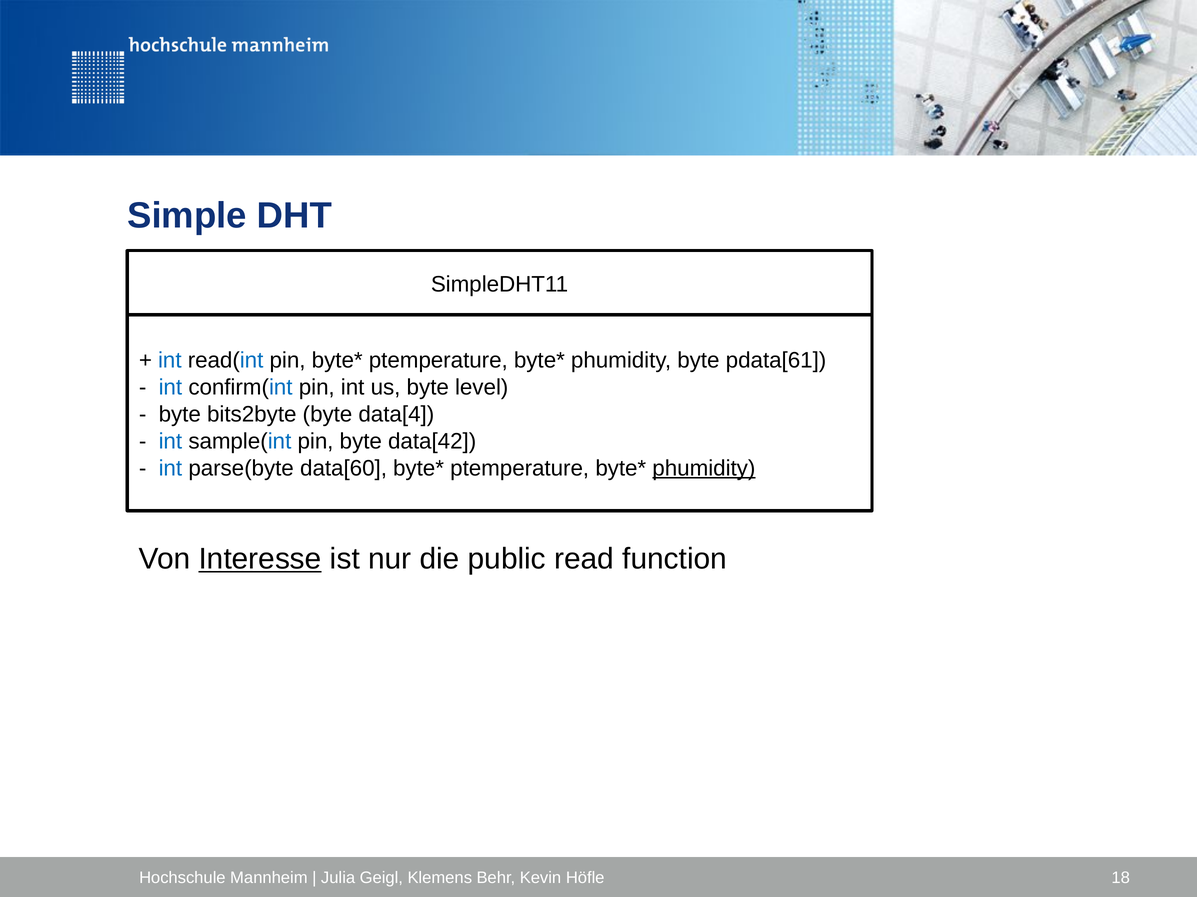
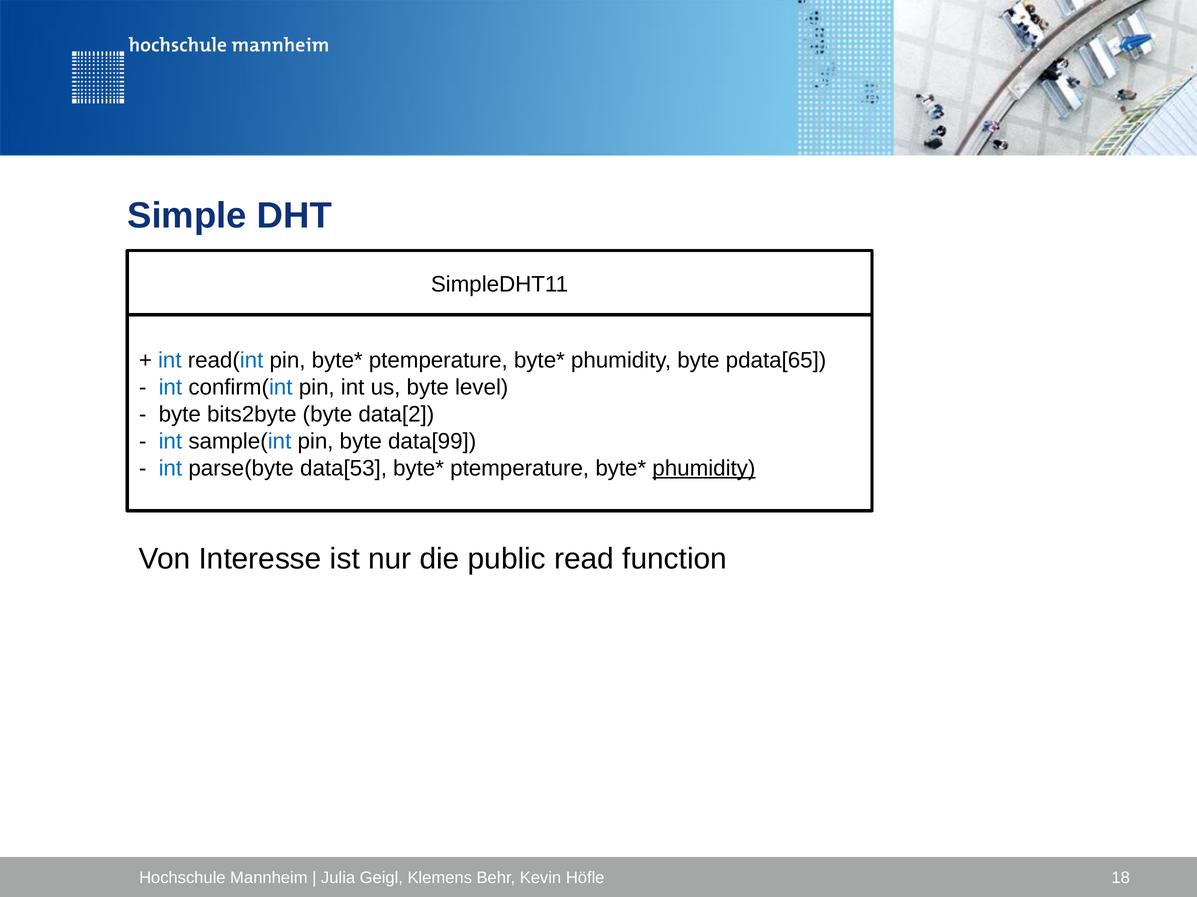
pdata[61: pdata[61 -> pdata[65
data[4: data[4 -> data[2
data[42: data[42 -> data[99
data[60: data[60 -> data[53
Interesse underline: present -> none
